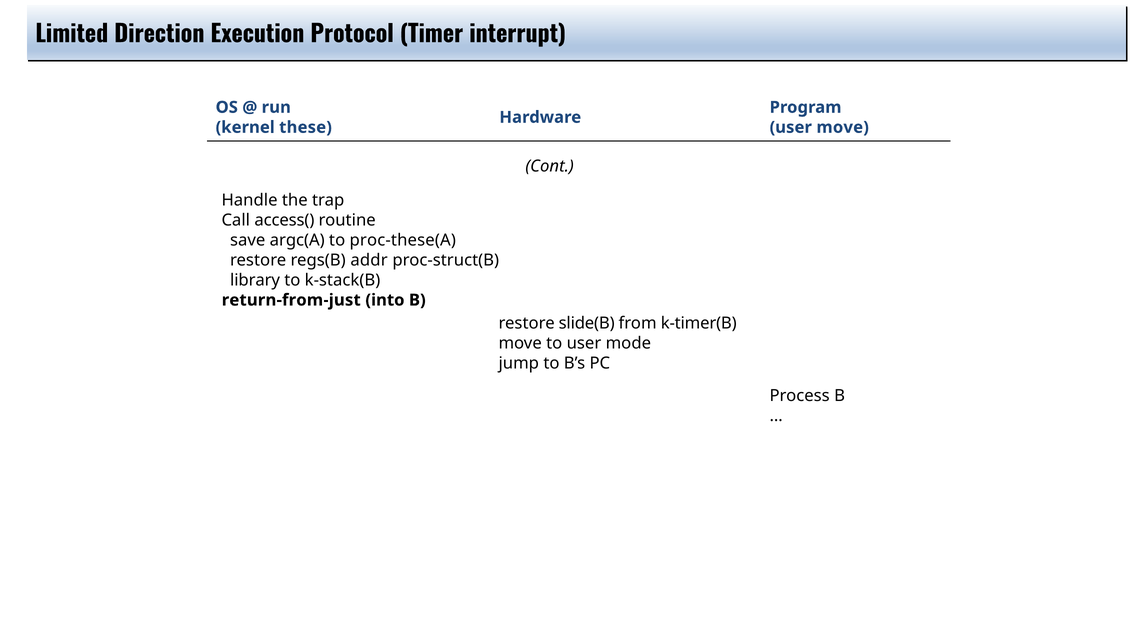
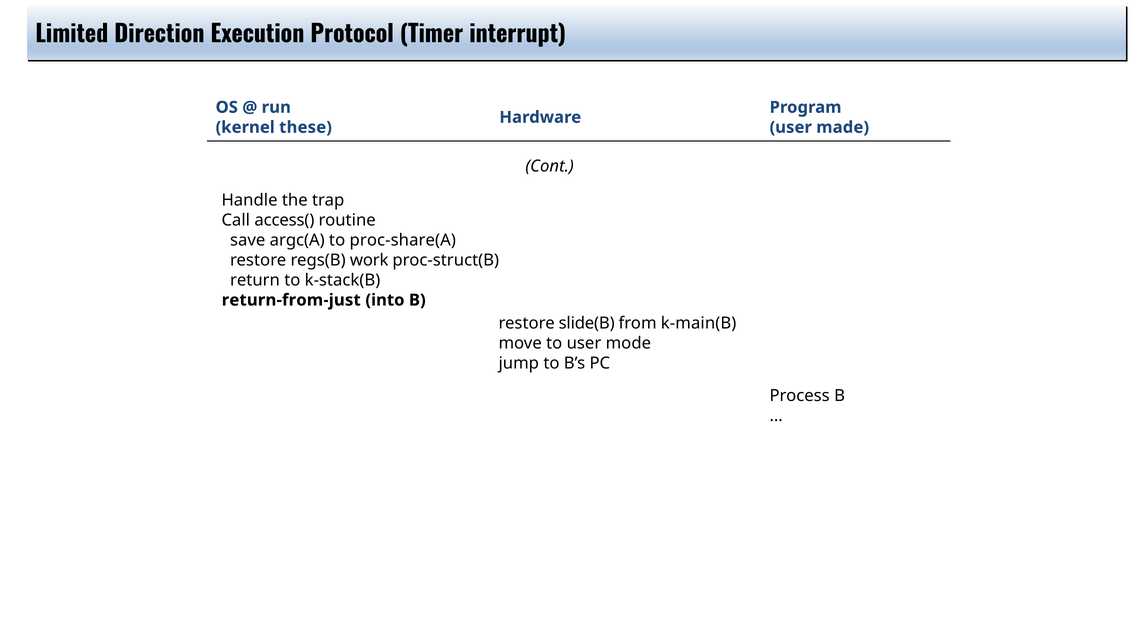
user move: move -> made
proc-these(A: proc-these(A -> proc-share(A
addr: addr -> work
library: library -> return
k-timer(B: k-timer(B -> k-main(B
